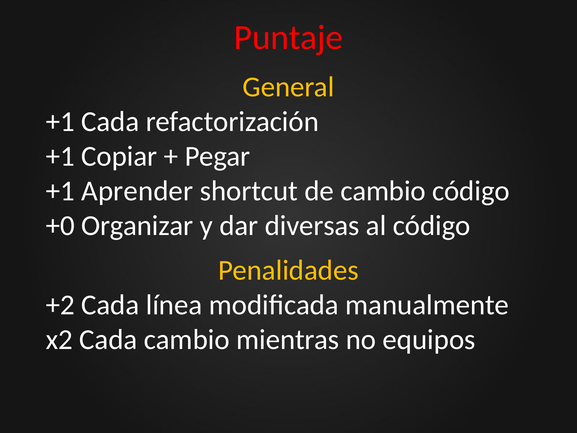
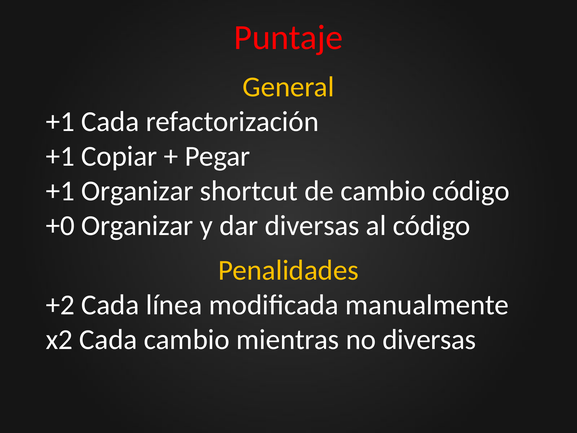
+1 Aprender: Aprender -> Organizar
no equipos: equipos -> diversas
